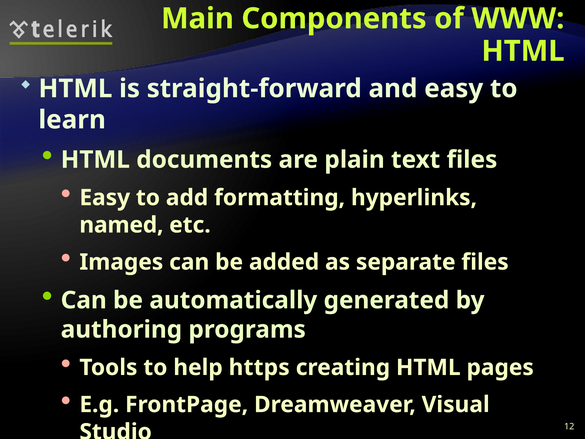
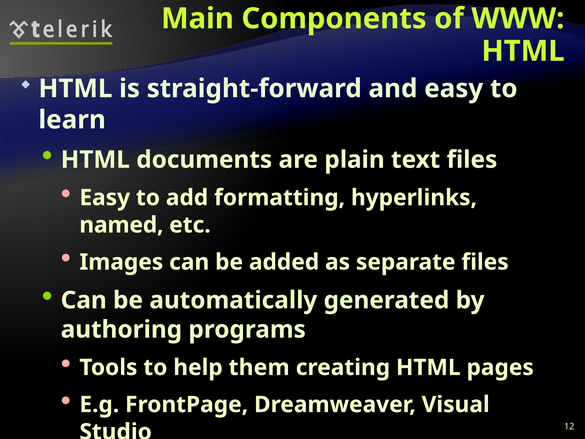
https: https -> them
